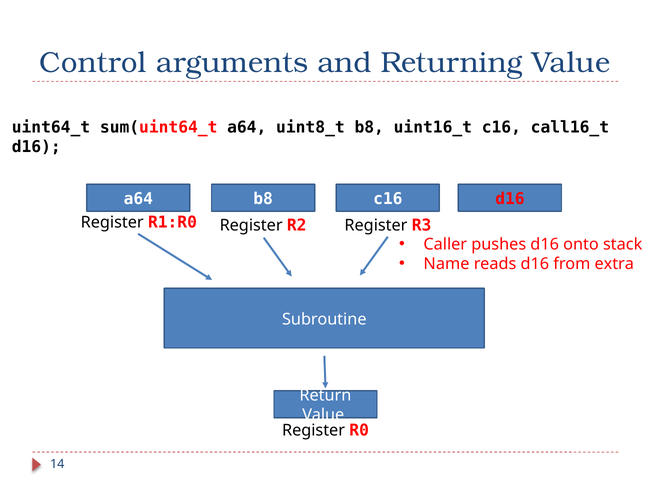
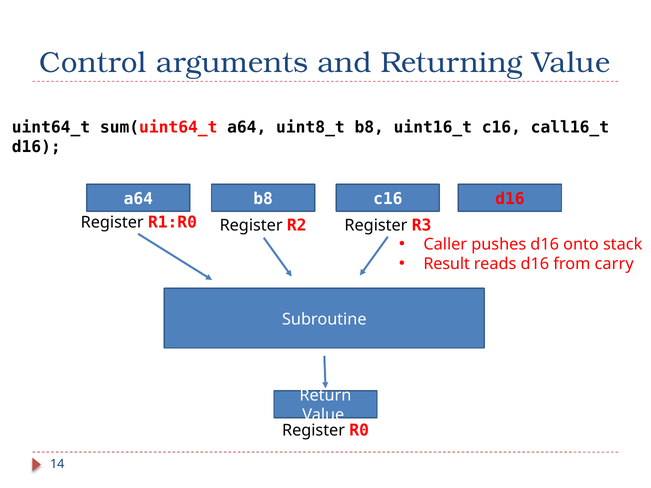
Name: Name -> Result
extra: extra -> carry
